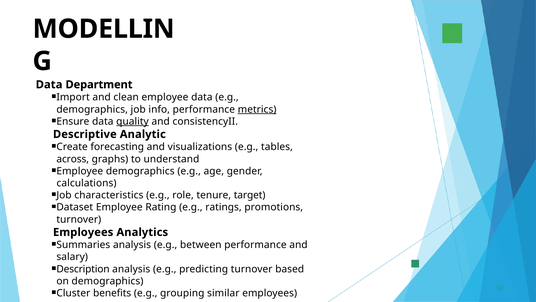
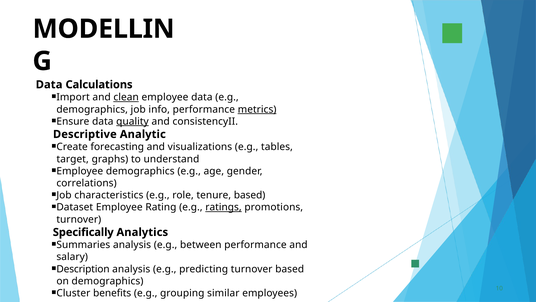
Department: Department -> Calculations
clean underline: none -> present
across: across -> target
calculations: calculations -> correlations
tenure target: target -> based
ratings underline: none -> present
Employees at (83, 232): Employees -> Specifically
